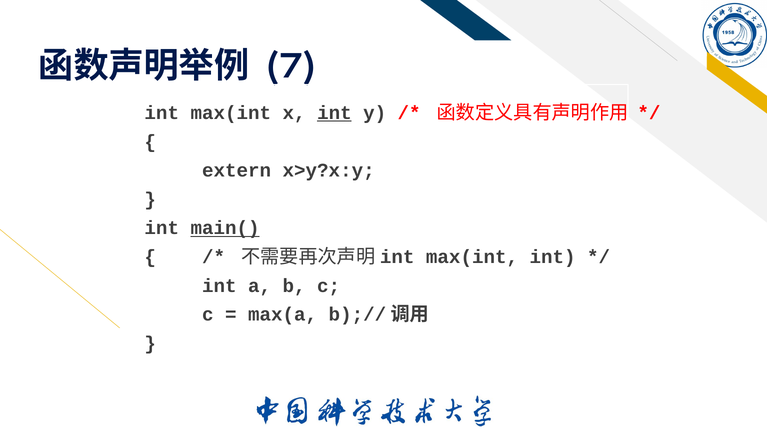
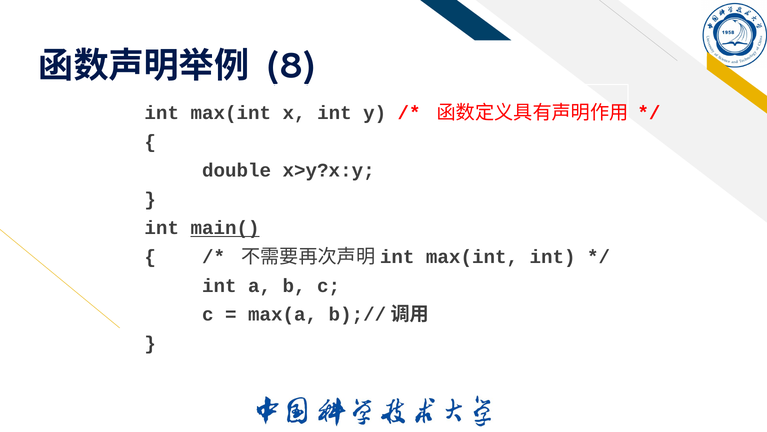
7: 7 -> 8
int at (334, 113) underline: present -> none
extern: extern -> double
